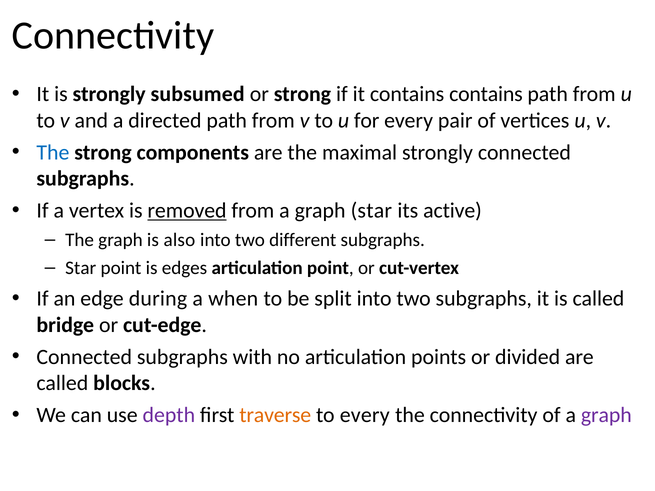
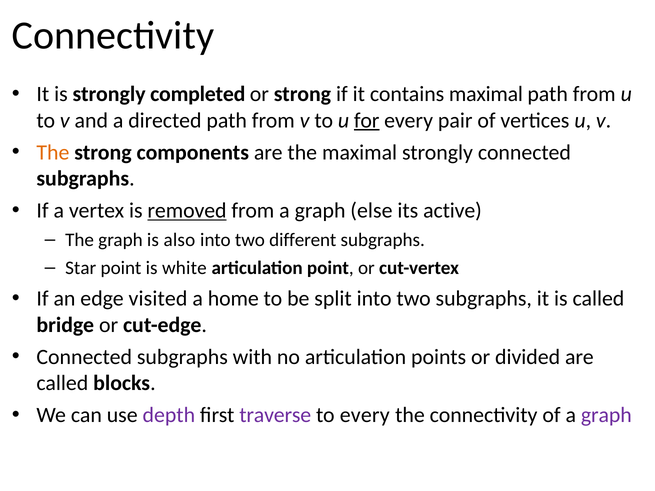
subsumed: subsumed -> completed
contains contains: contains -> maximal
for underline: none -> present
The at (53, 152) colour: blue -> orange
graph star: star -> else
edges: edges -> white
during: during -> visited
when: when -> home
traverse colour: orange -> purple
